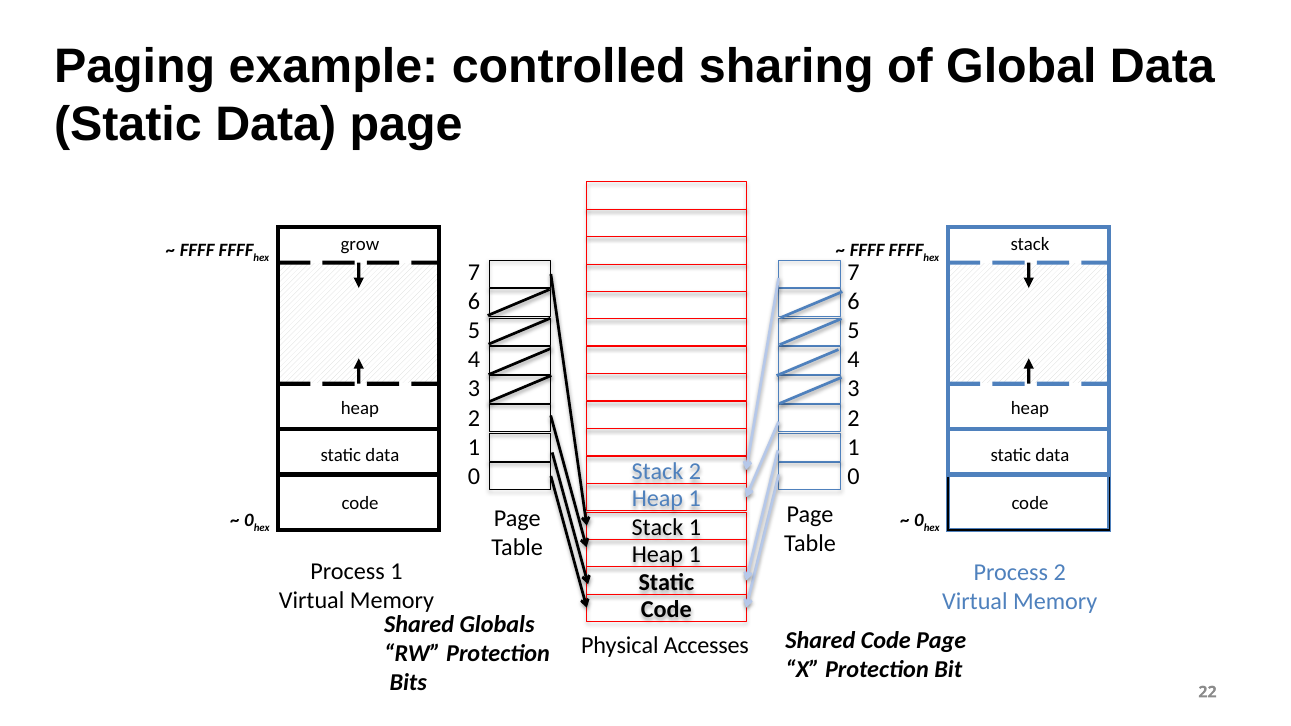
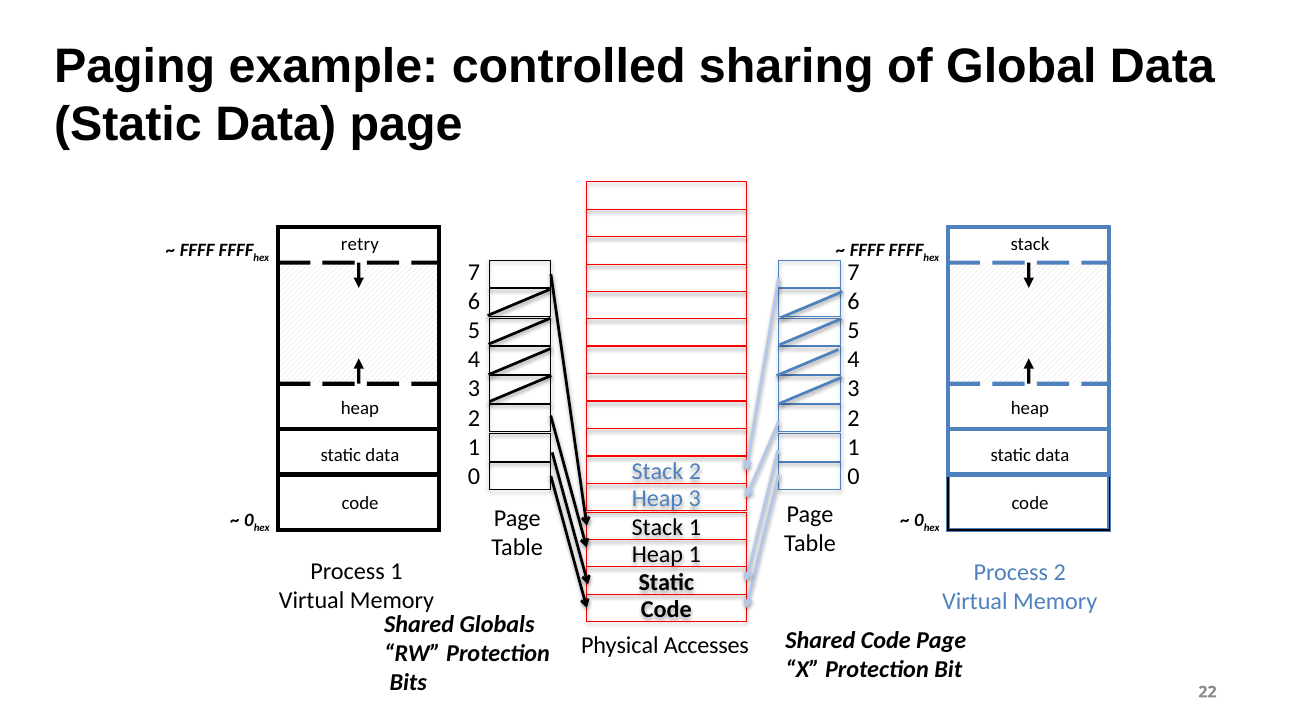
grow: grow -> retry
1 at (695, 499): 1 -> 3
